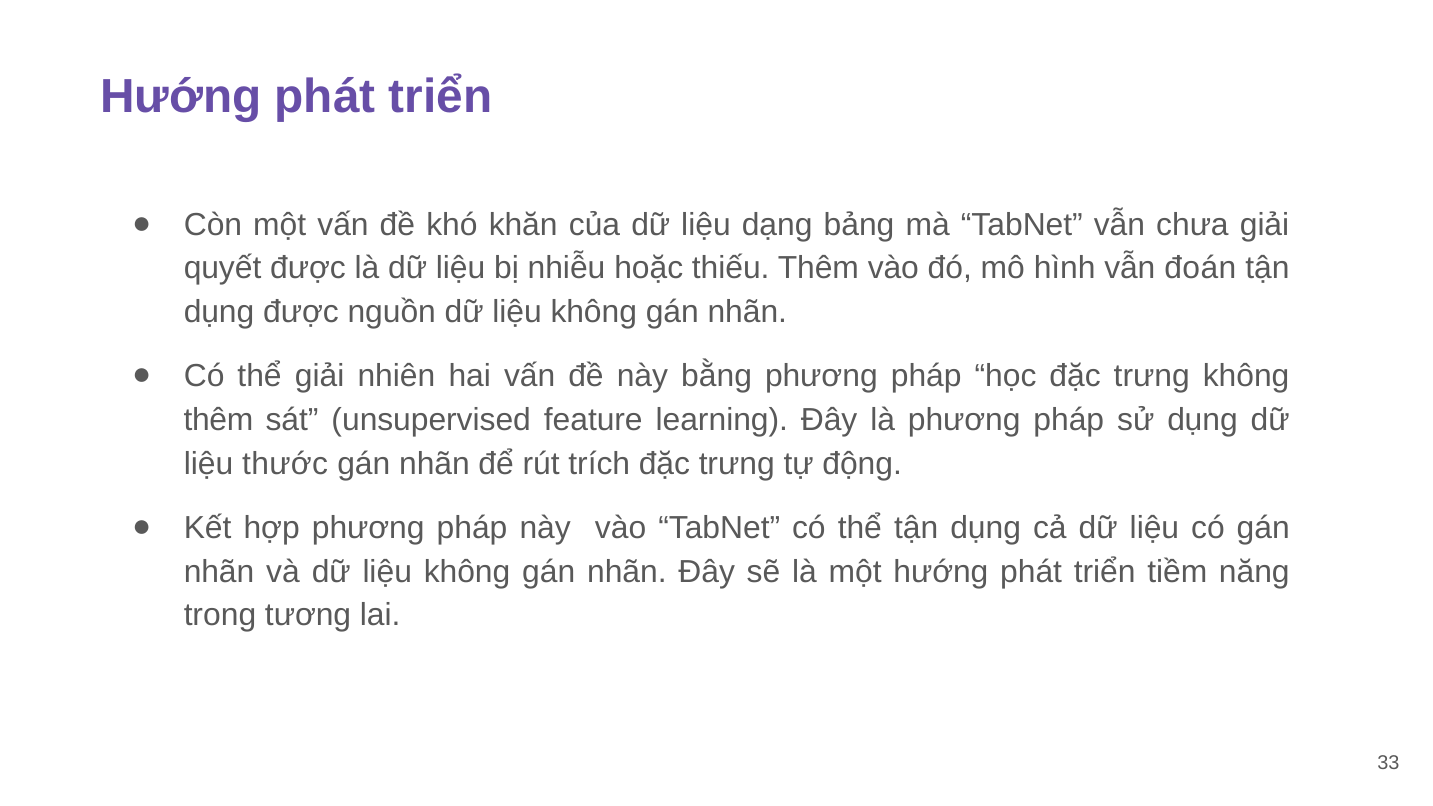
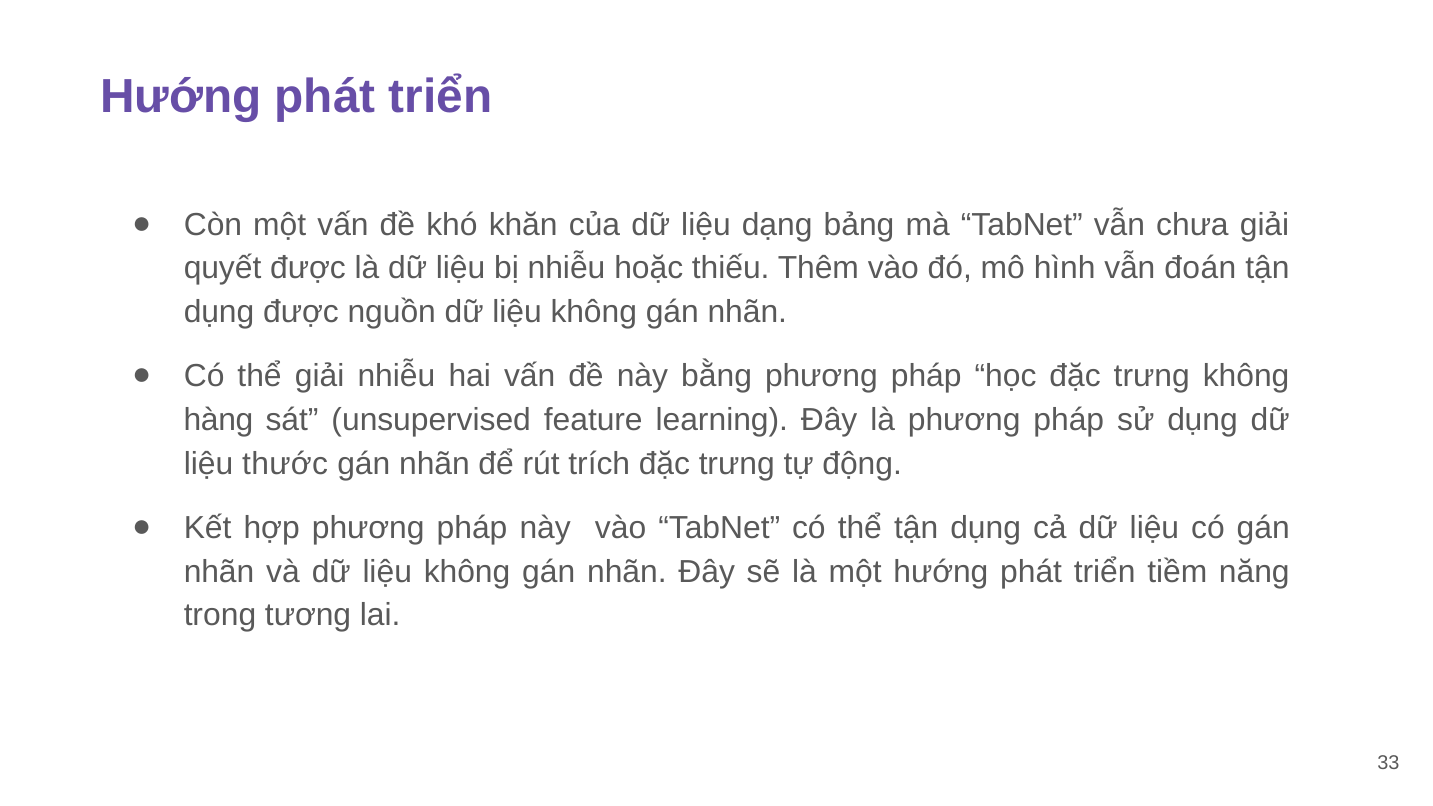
giải nhiên: nhiên -> nhiễu
thêm at (218, 420): thêm -> hàng
